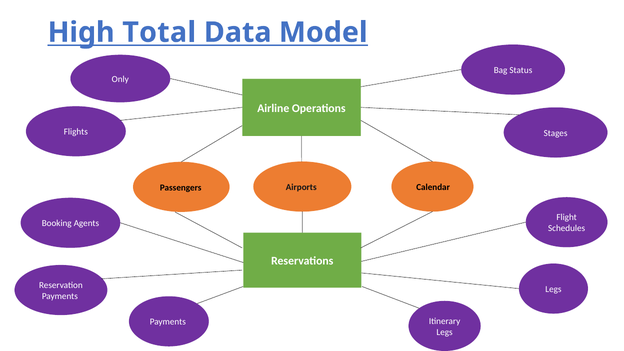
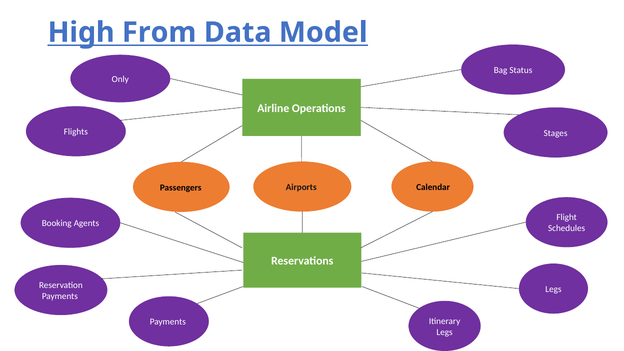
Total: Total -> From
